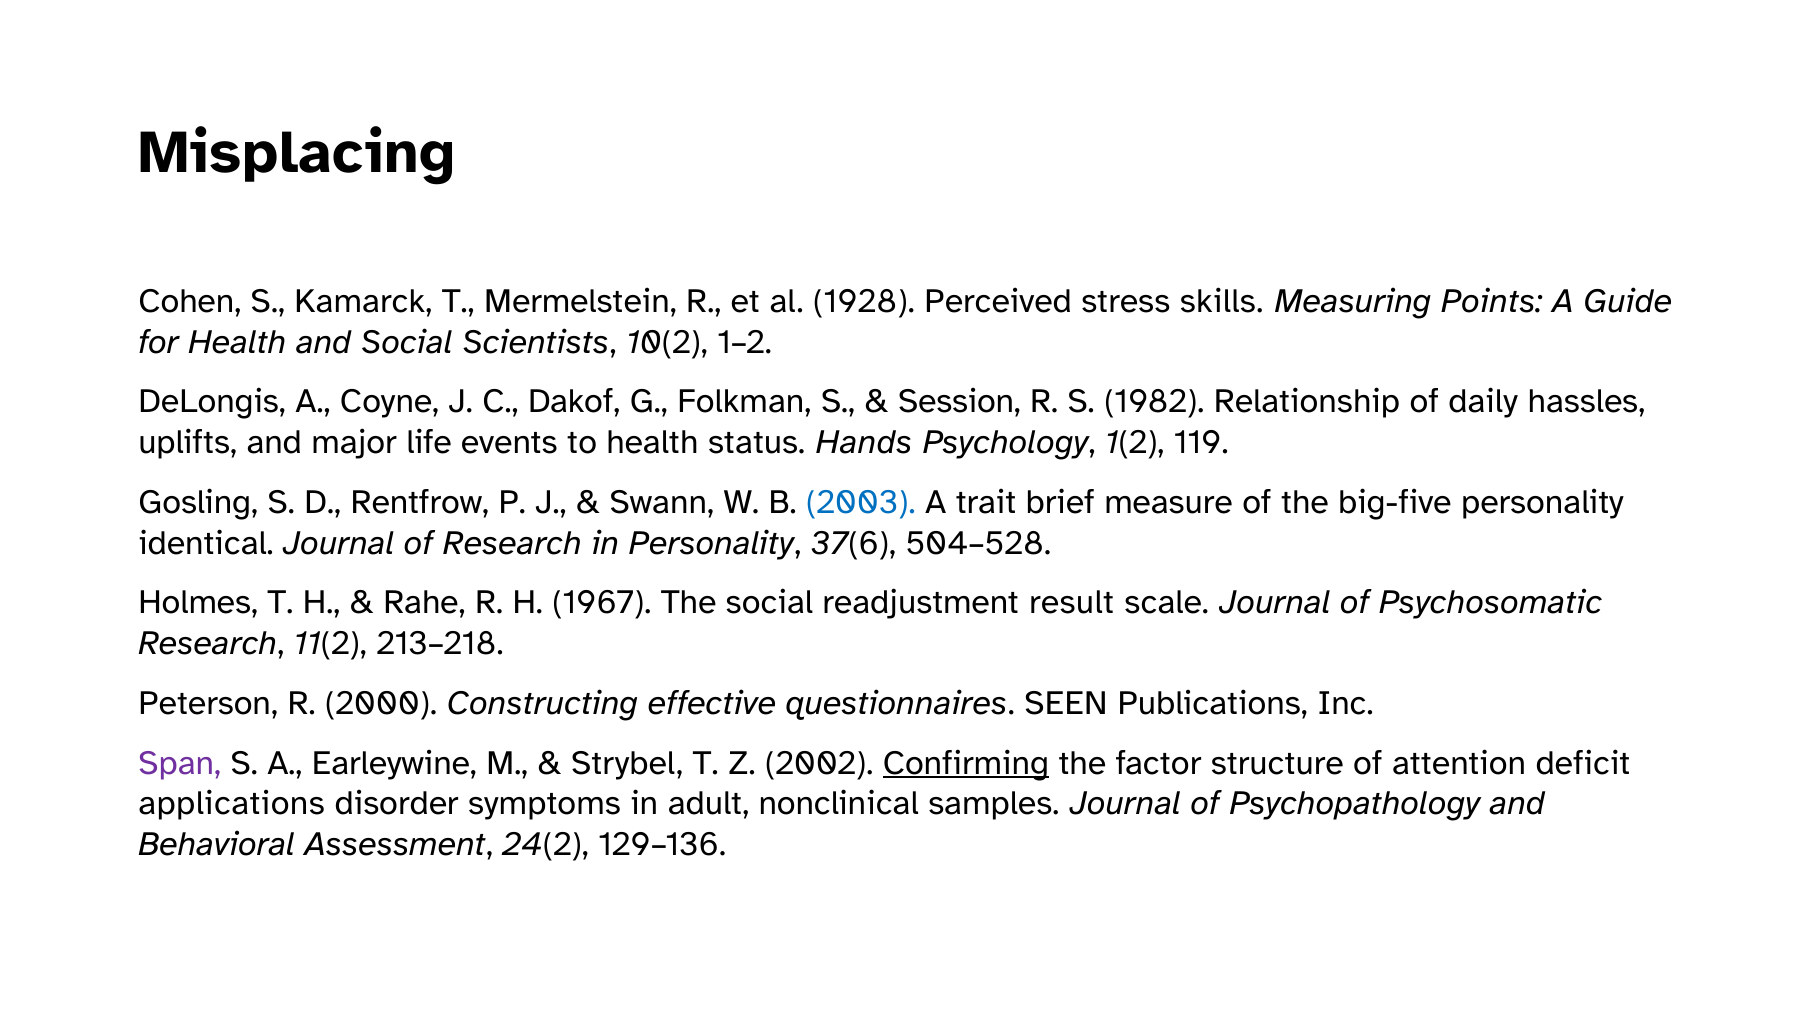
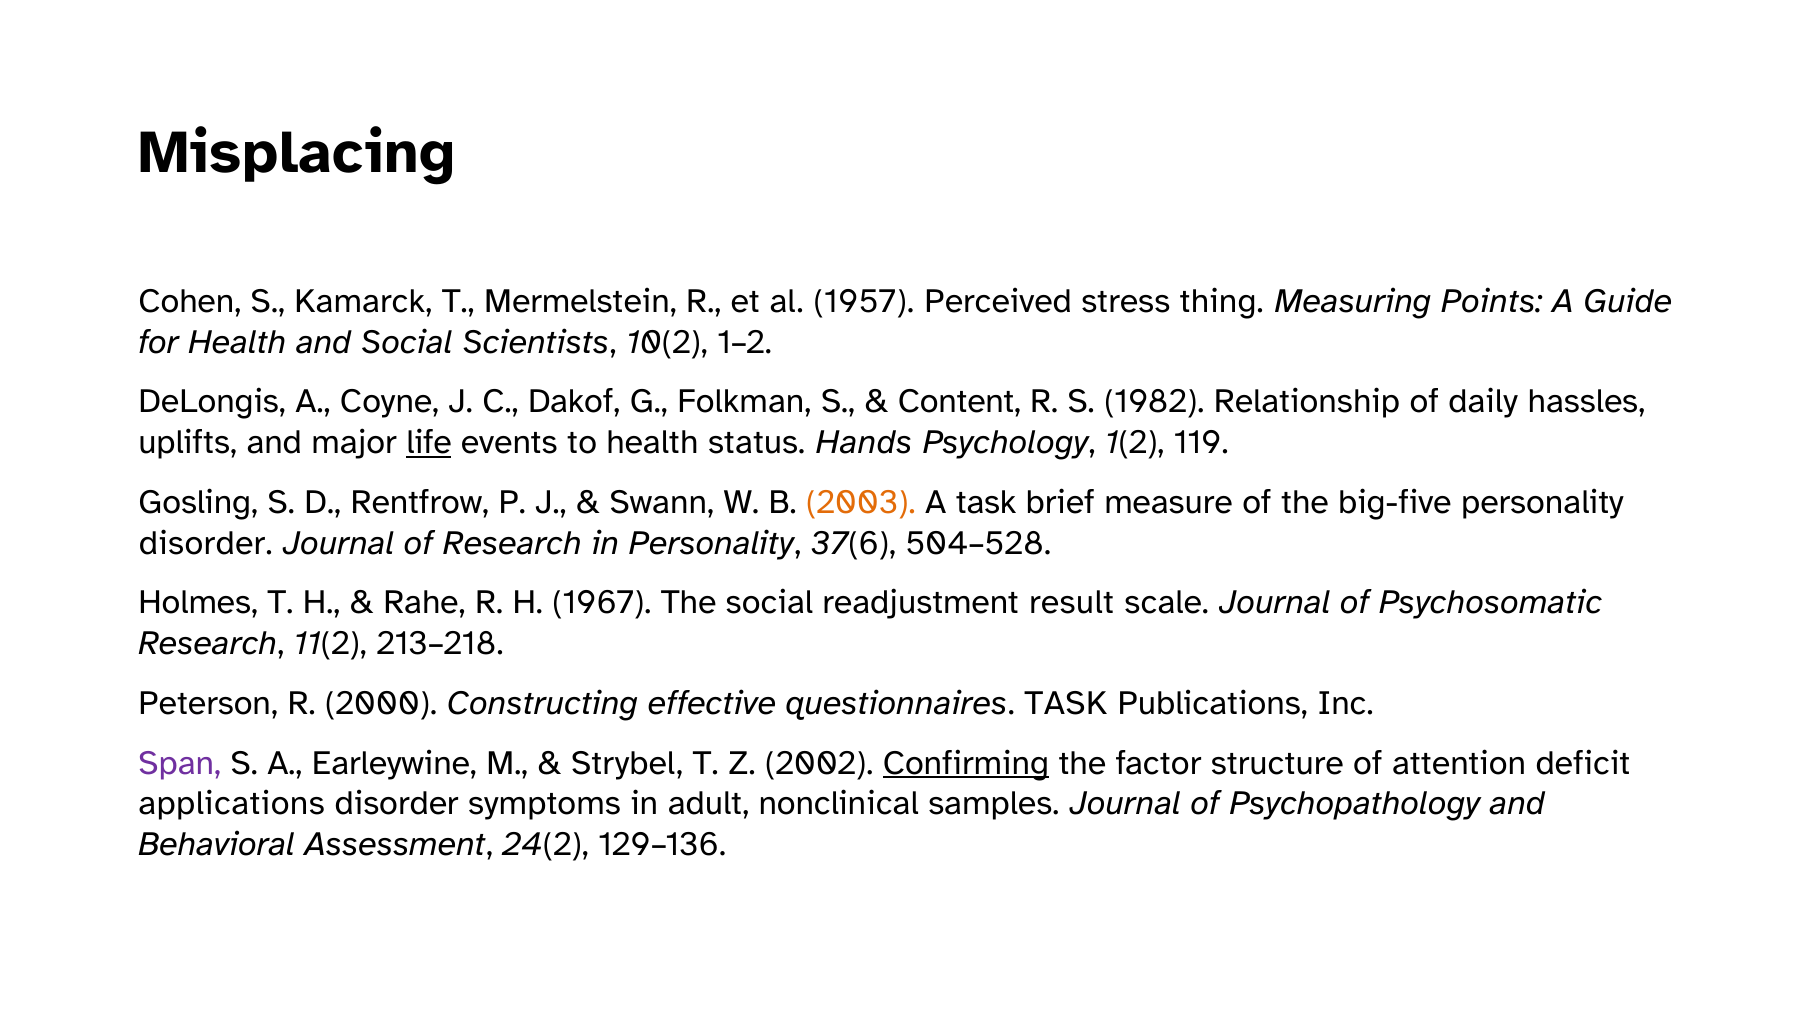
1928: 1928 -> 1957
skills: skills -> thing
Session: Session -> Content
life underline: none -> present
2003 colour: blue -> orange
A trait: trait -> task
identical at (206, 543): identical -> disorder
questionnaires SEEN: SEEN -> TASK
